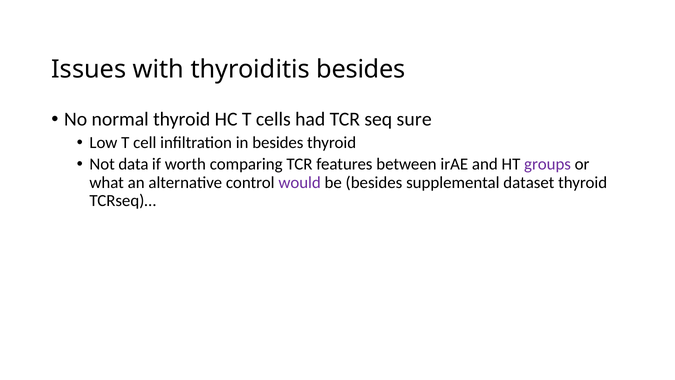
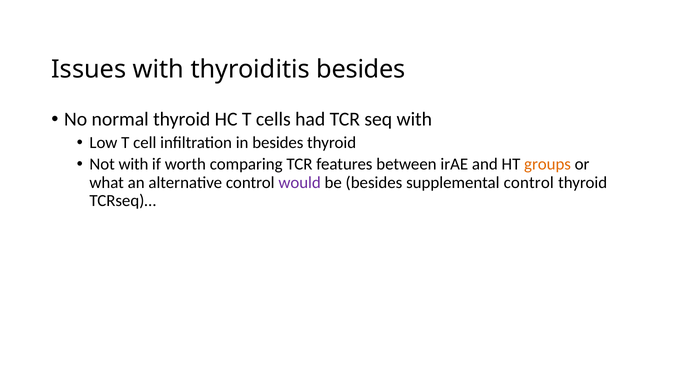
seq sure: sure -> with
Not data: data -> with
groups colour: purple -> orange
supplemental dataset: dataset -> control
